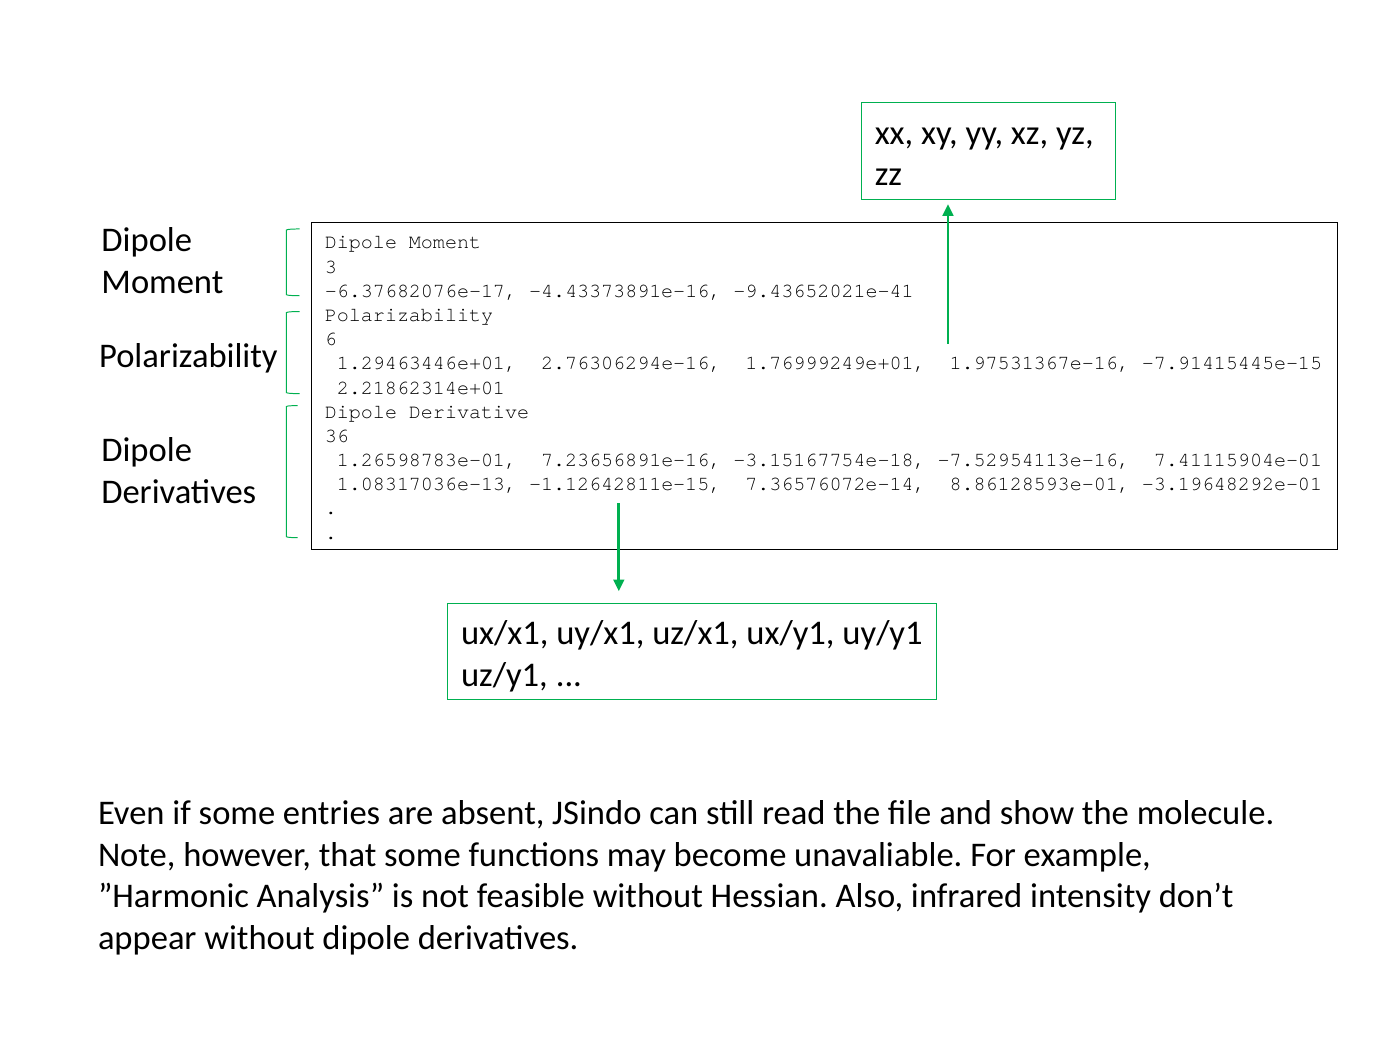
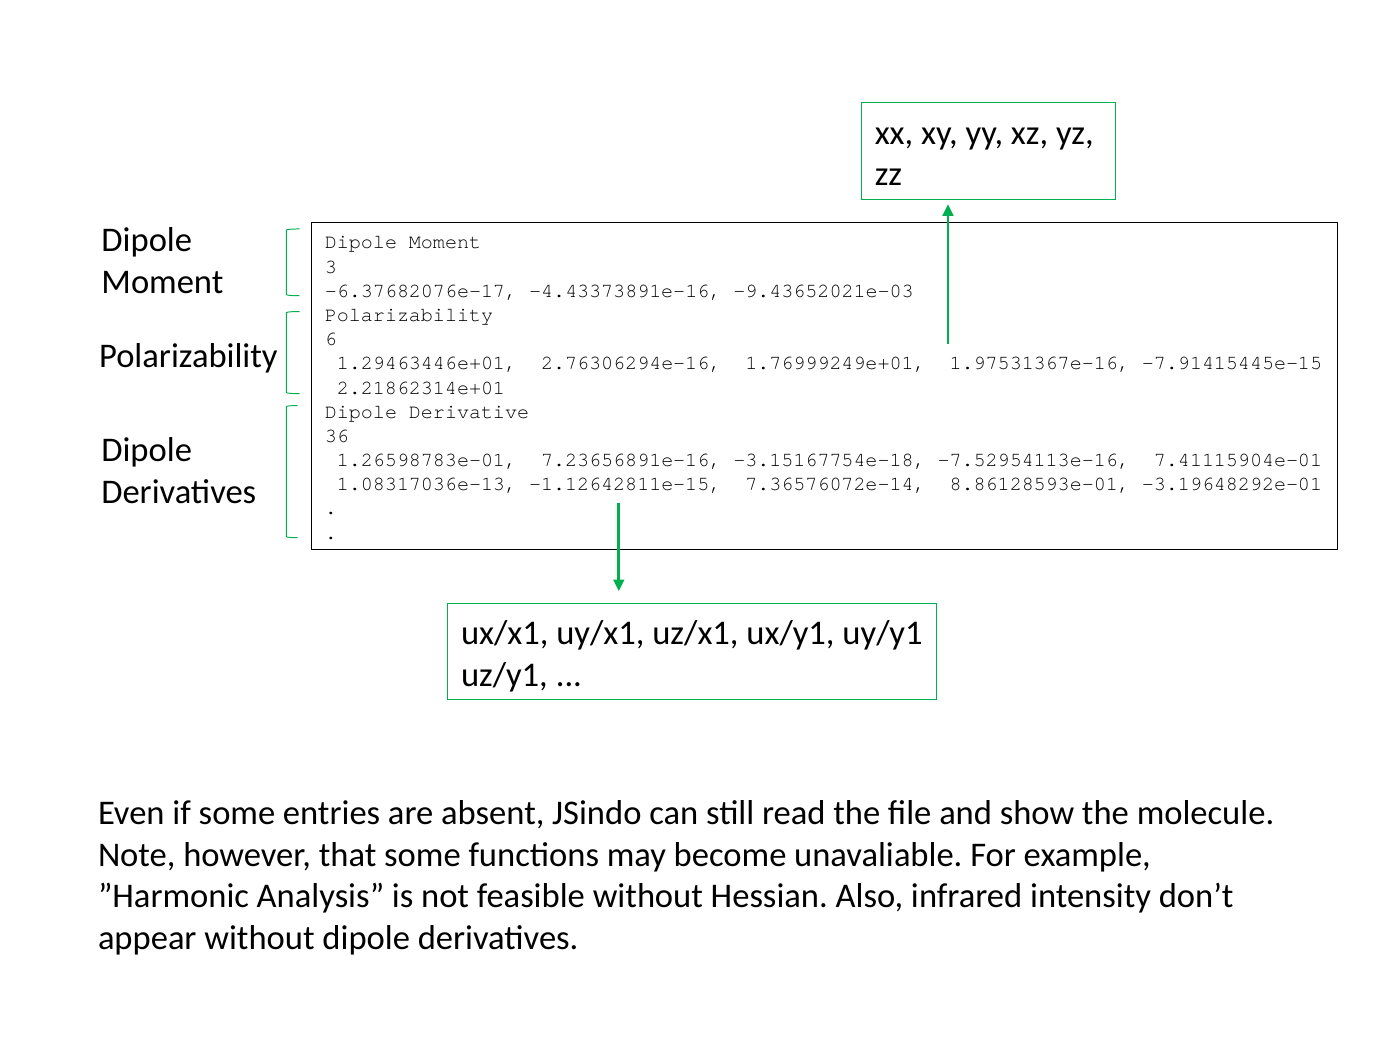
-9.43652021e-41: -9.43652021e-41 -> -9.43652021e-03
